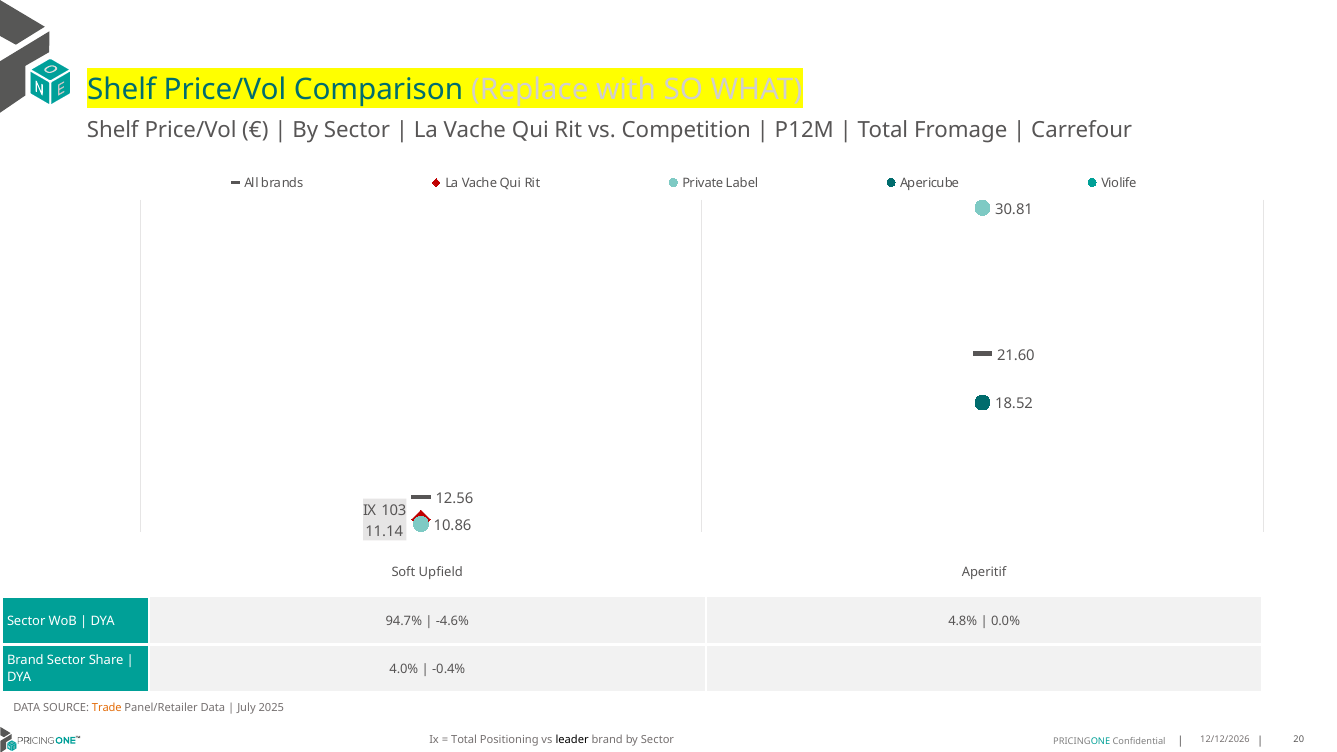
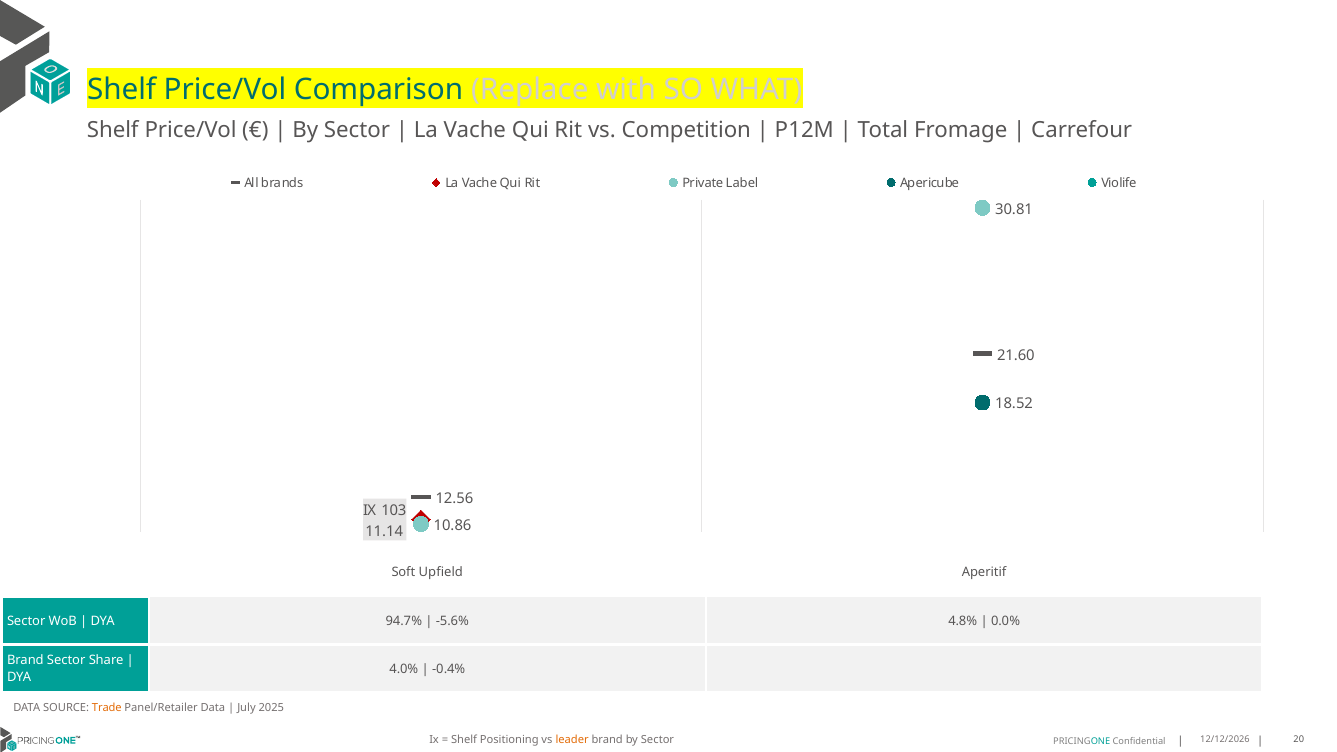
-4.6%: -4.6% -> -5.6%
Total at (464, 740): Total -> Shelf
leader colour: black -> orange
